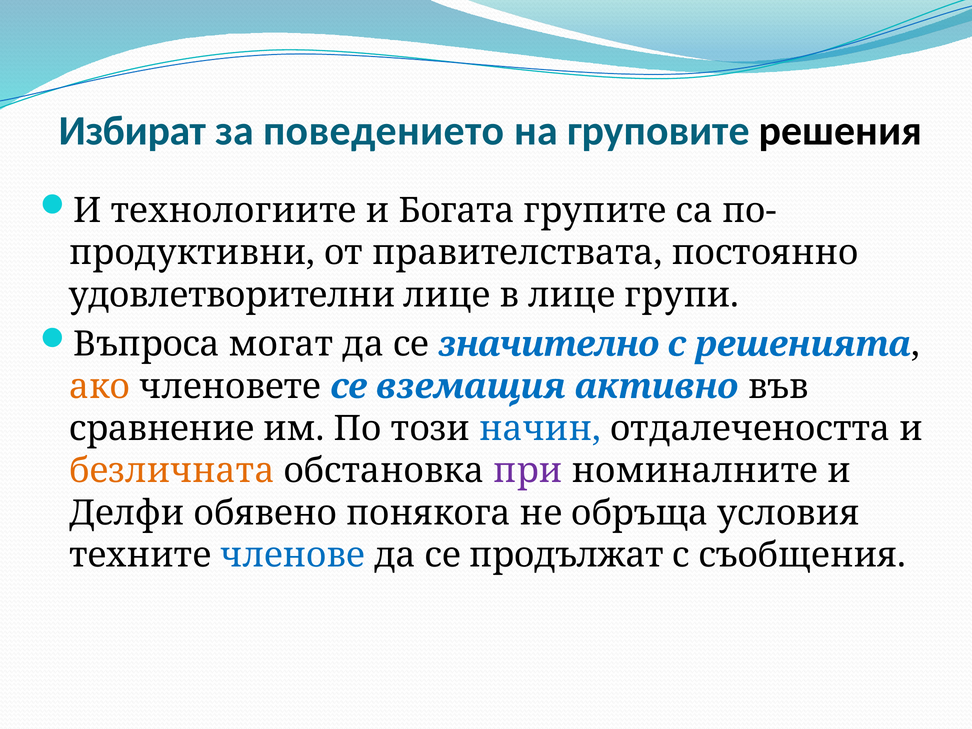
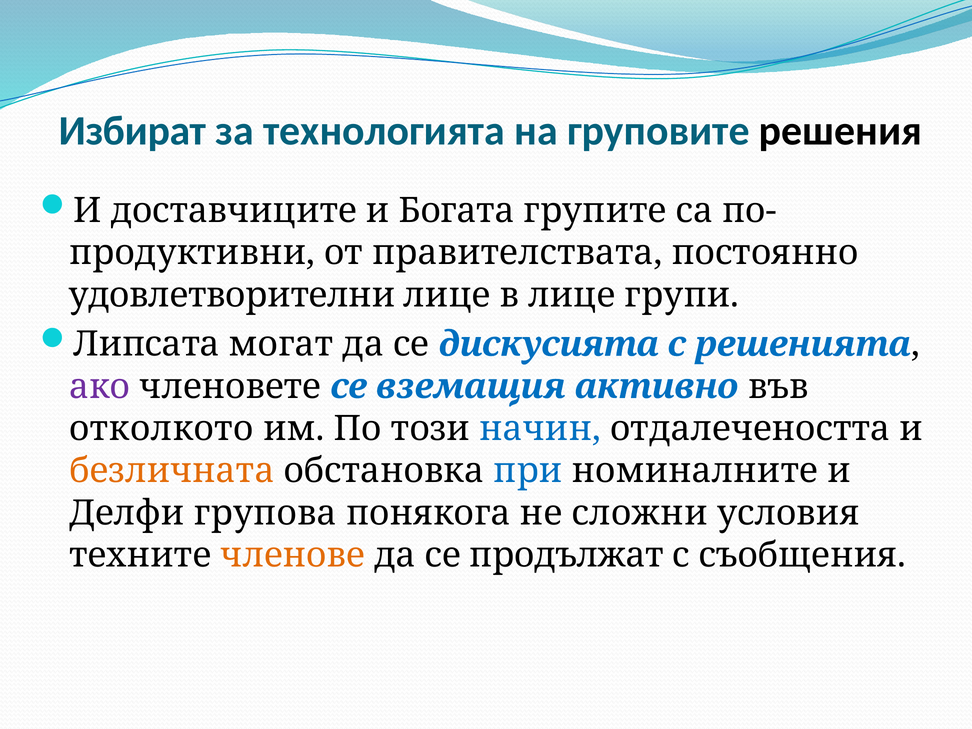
поведението: поведението -> технологията
технологиите: технологиите -> доставчиците
Въпроса: Въпроса -> Липсата
значително: значително -> дискусията
ако colour: orange -> purple
сравнение: сравнение -> отколкото
при colour: purple -> blue
обявено: обявено -> групова
обръща: обръща -> сложни
членове colour: blue -> orange
